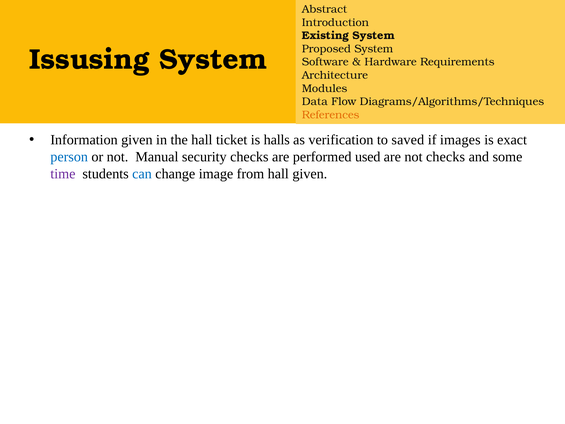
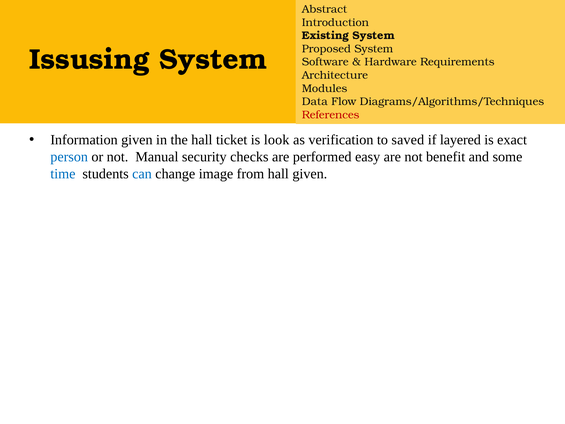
References at (331, 115) colour: orange -> red
halls: halls -> look
images: images -> layered
used: used -> easy
not checks: checks -> benefit
time colour: purple -> blue
